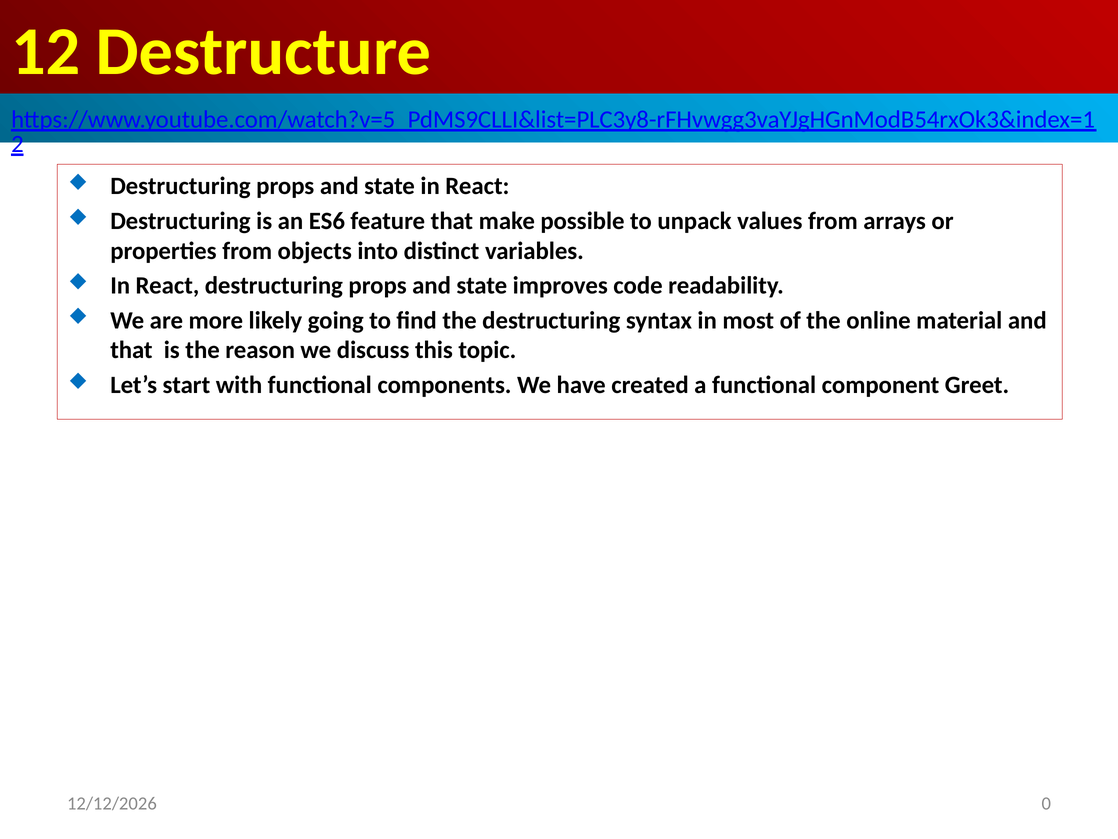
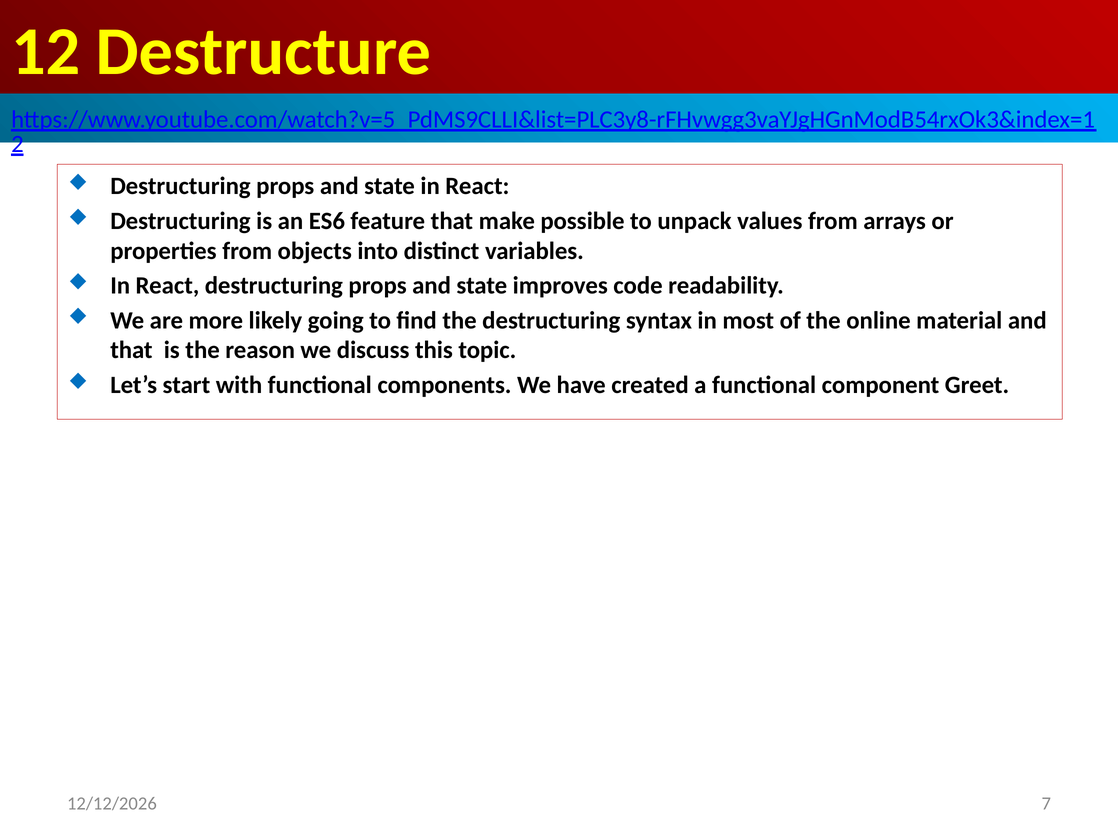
0: 0 -> 7
